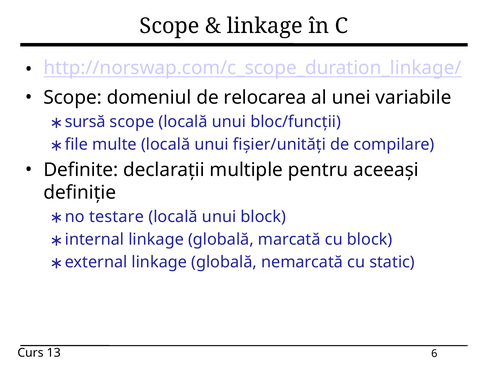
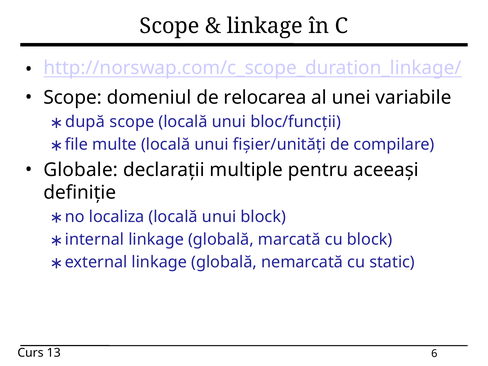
sursă: sursă -> după
Definite: Definite -> Globale
testare: testare -> localiza
